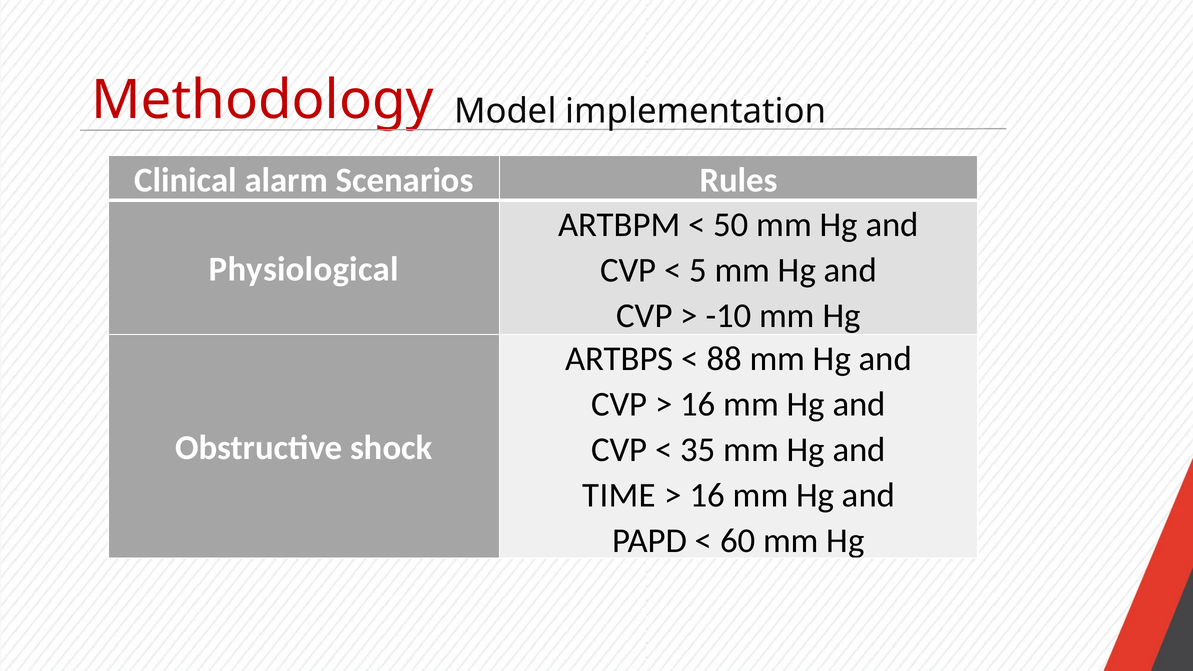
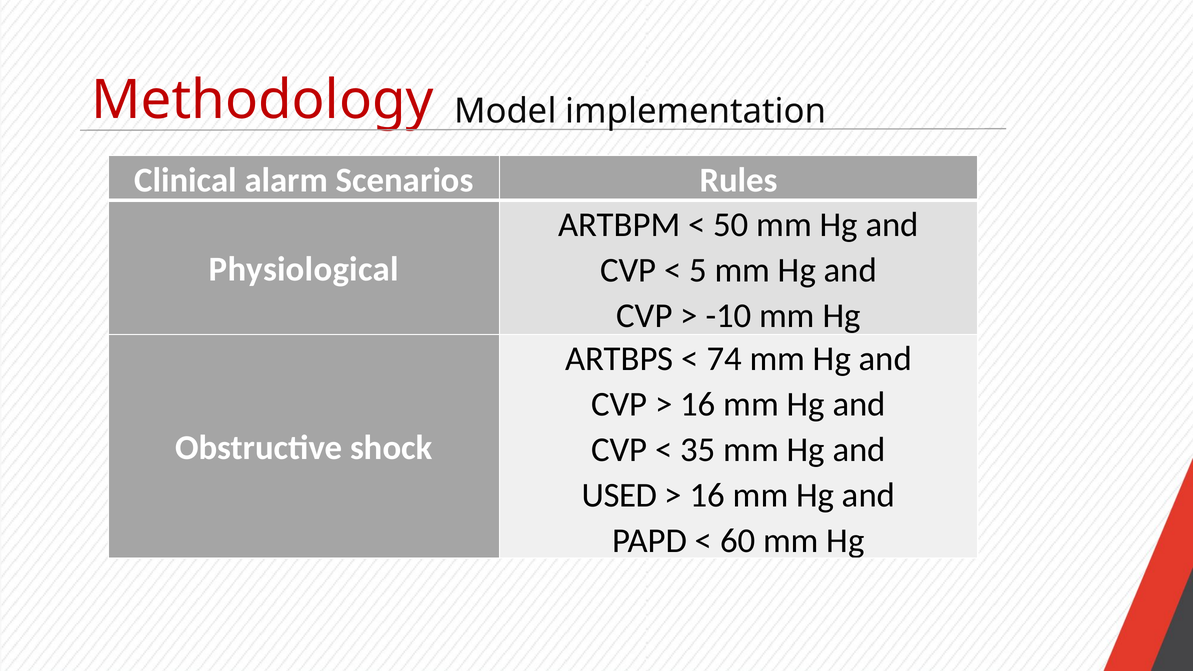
88: 88 -> 74
TIME: TIME -> USED
